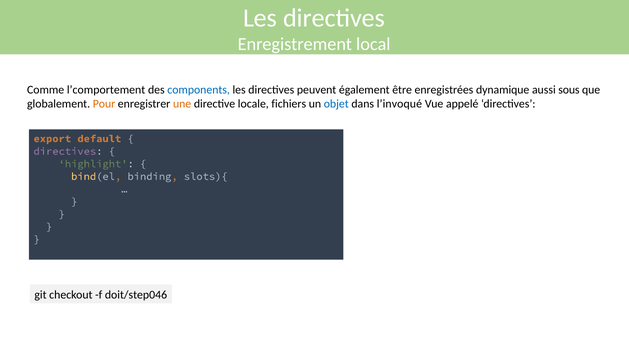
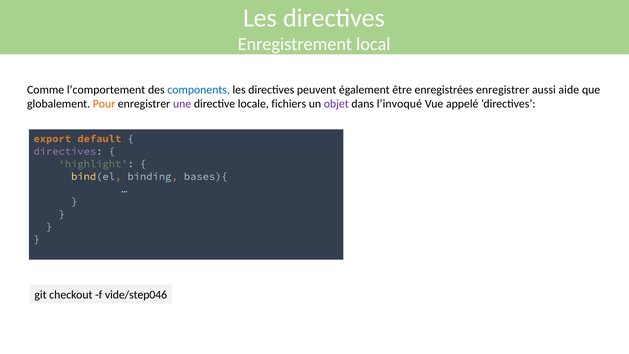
enregistrées dynamique: dynamique -> enregistrer
sous: sous -> aide
une colour: orange -> purple
objet colour: blue -> purple
slots){: slots){ -> bases){
doit/step046: doit/step046 -> vide/step046
